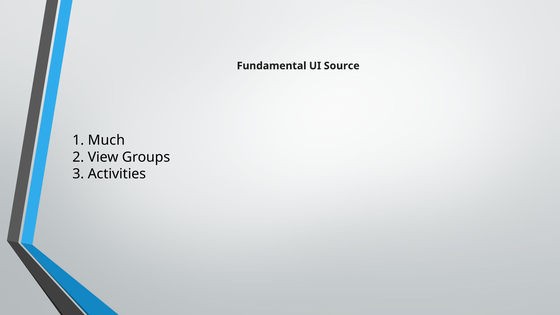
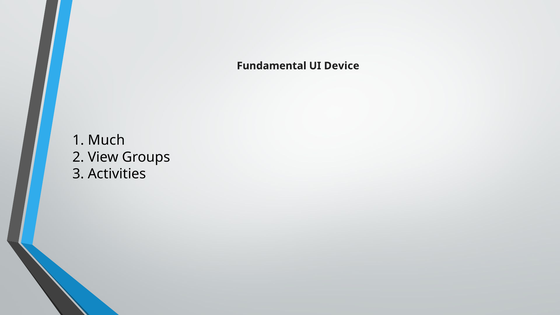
Source: Source -> Device
